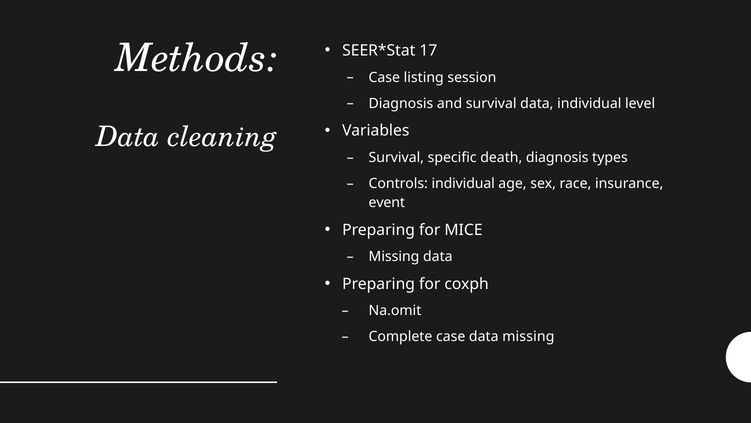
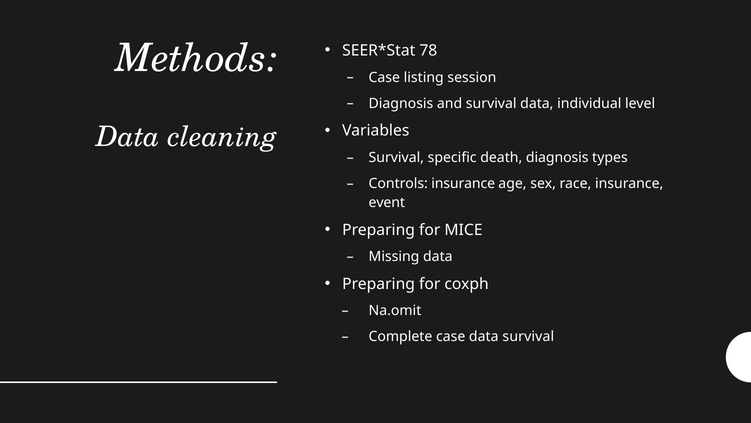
17: 17 -> 78
Controls individual: individual -> insurance
data missing: missing -> survival
